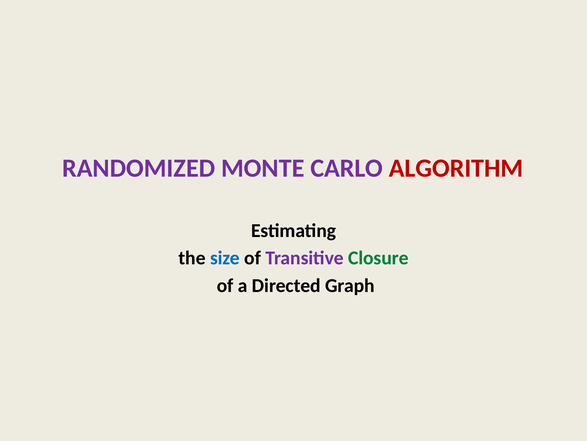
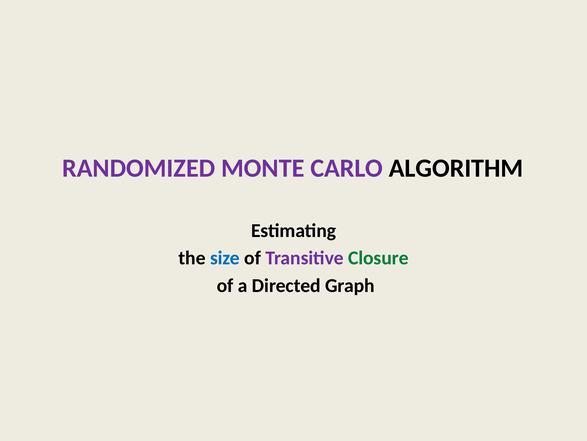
ALGORITHM colour: red -> black
